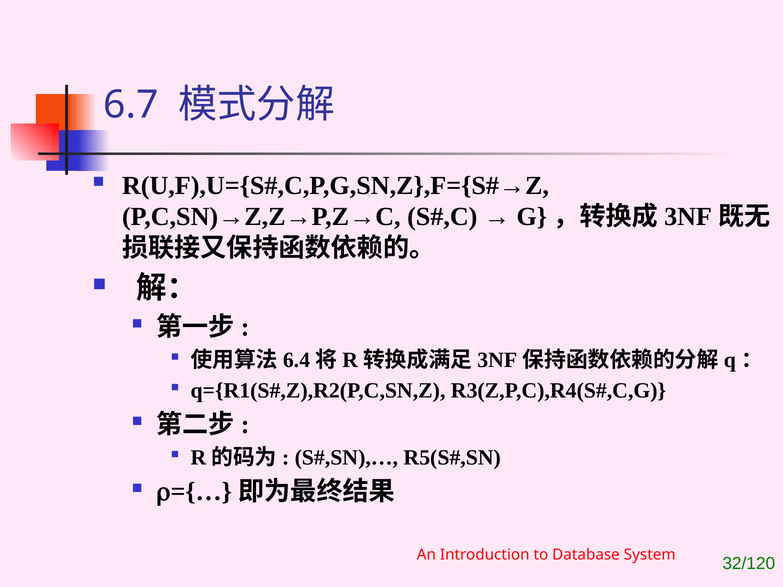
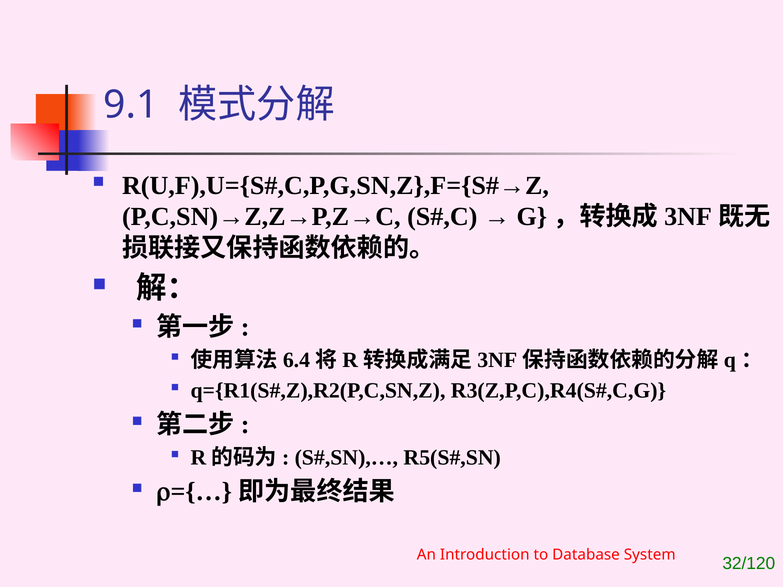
6.7: 6.7 -> 9.1
